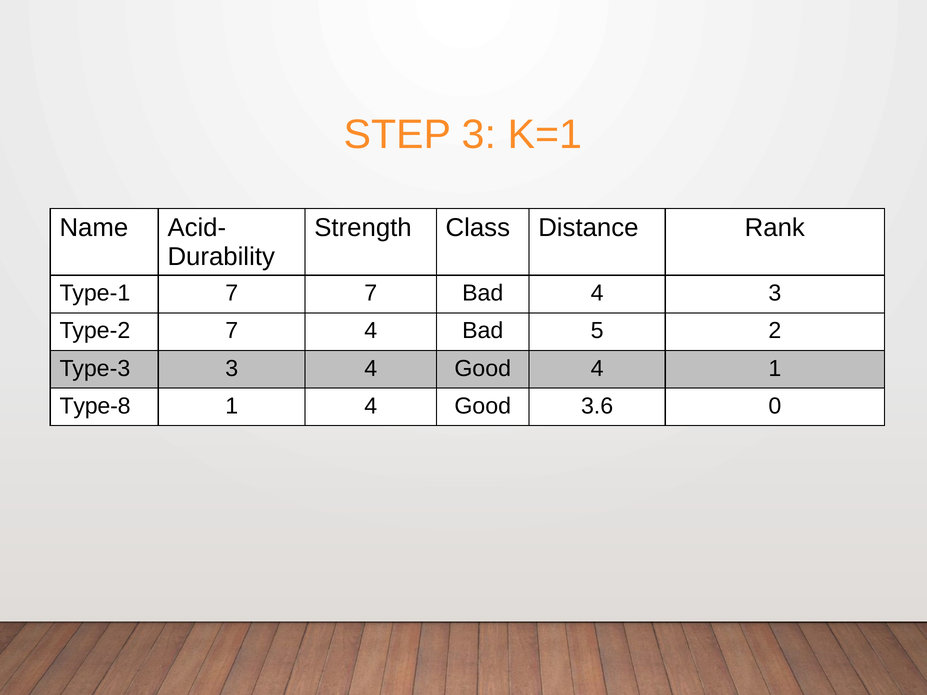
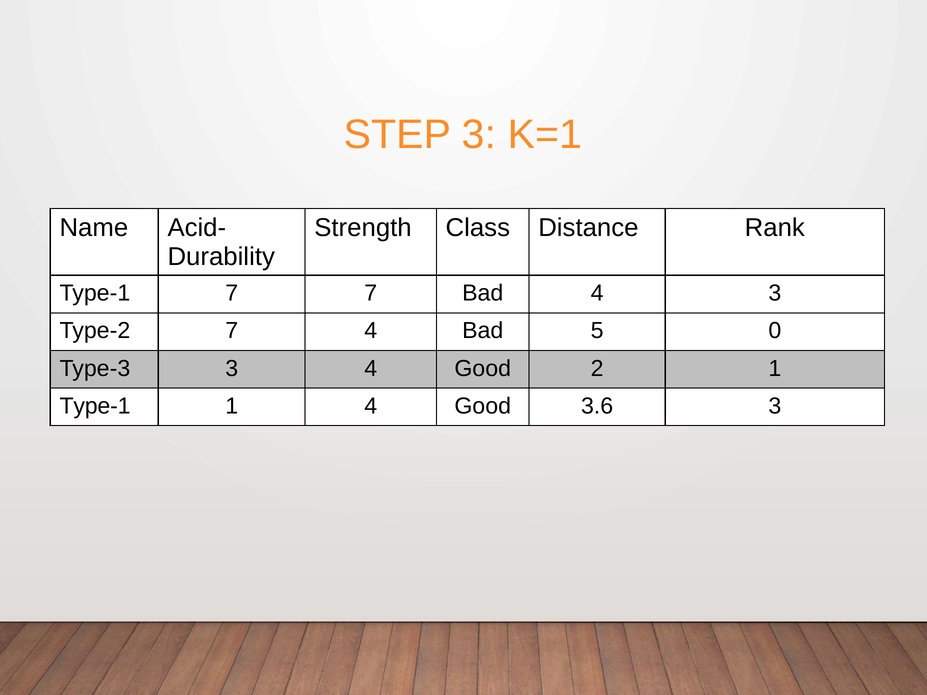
2: 2 -> 0
Good 4: 4 -> 2
Type-8 at (95, 406): Type-8 -> Type-1
3.6 0: 0 -> 3
